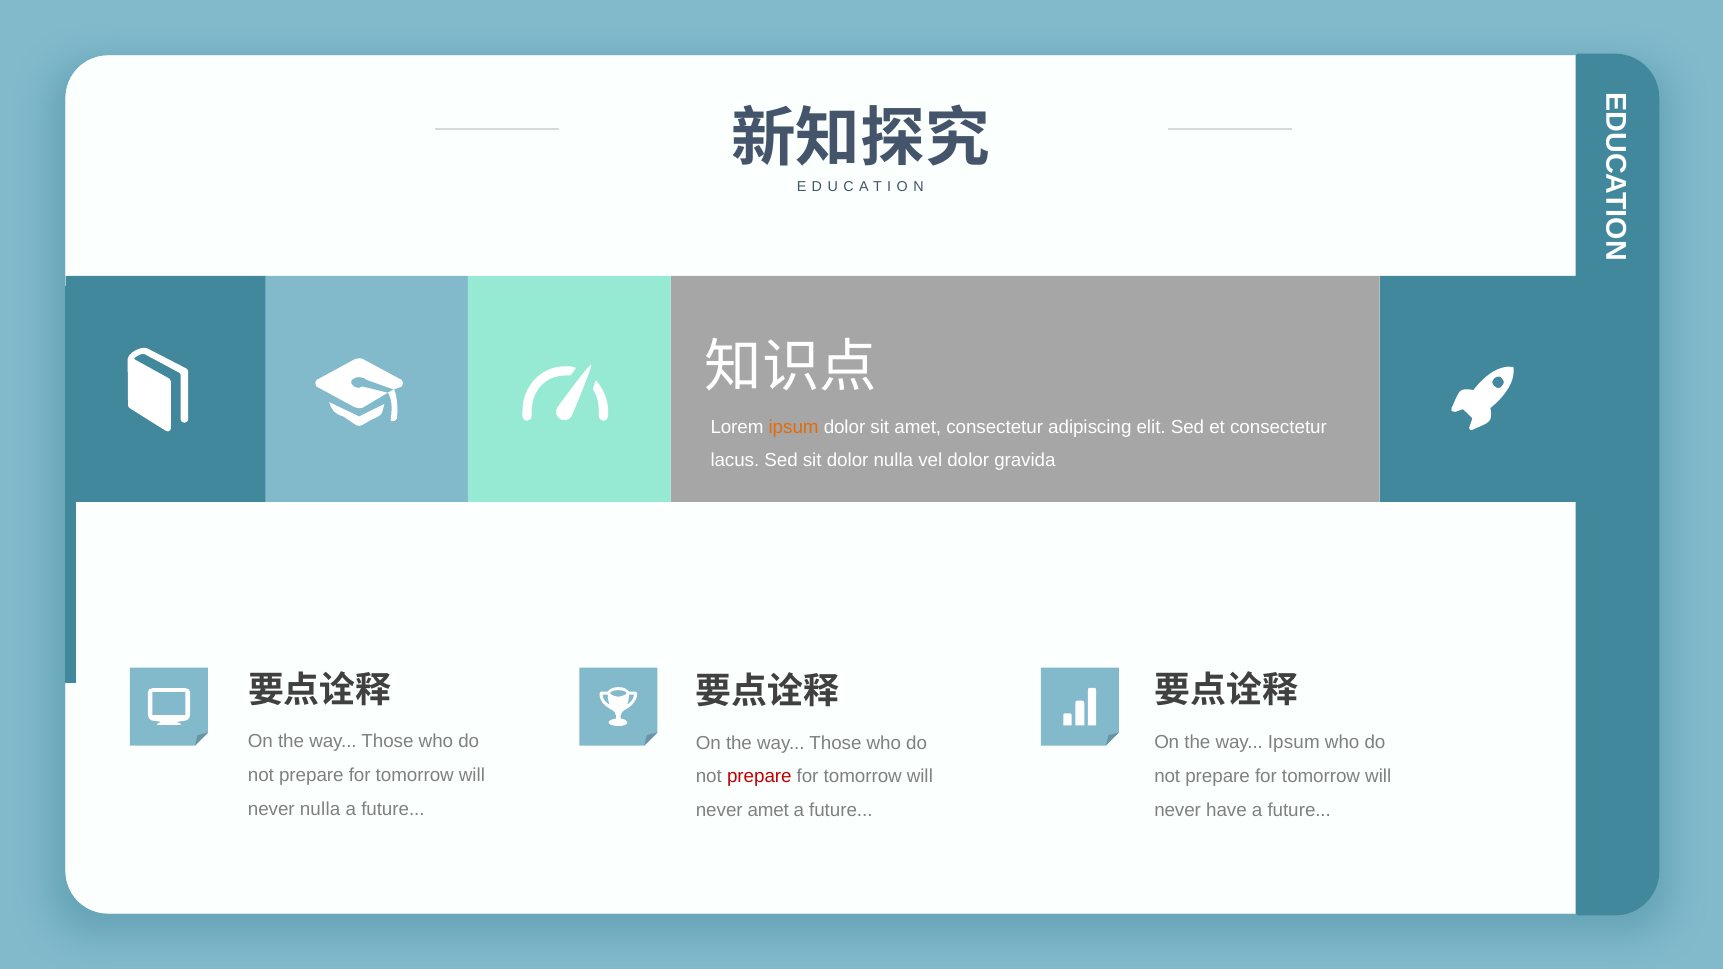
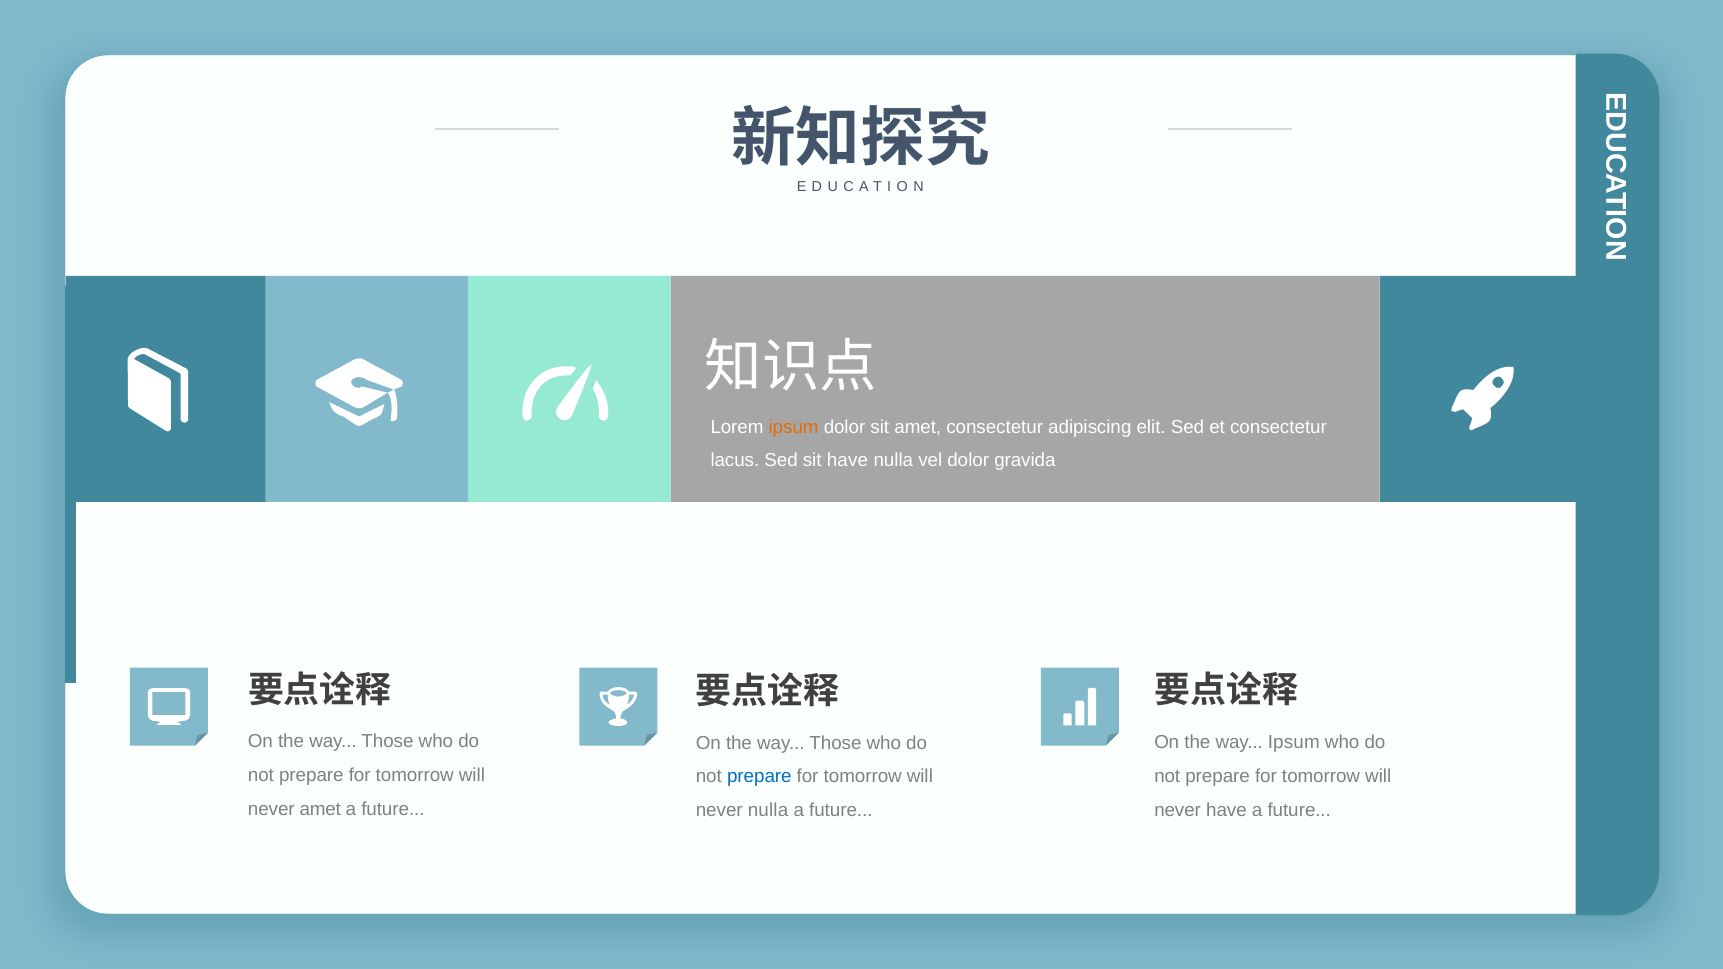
sit dolor: dolor -> have
prepare at (759, 777) colour: red -> blue
never nulla: nulla -> amet
never amet: amet -> nulla
